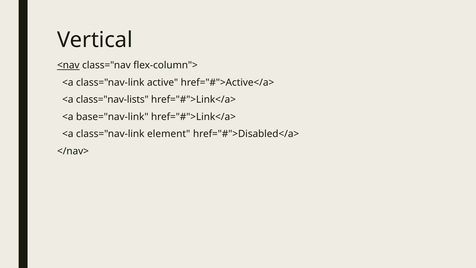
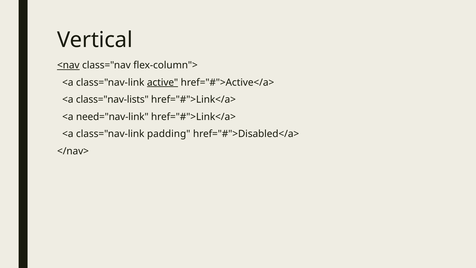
active underline: none -> present
base="nav-link: base="nav-link -> need="nav-link
element: element -> padding
